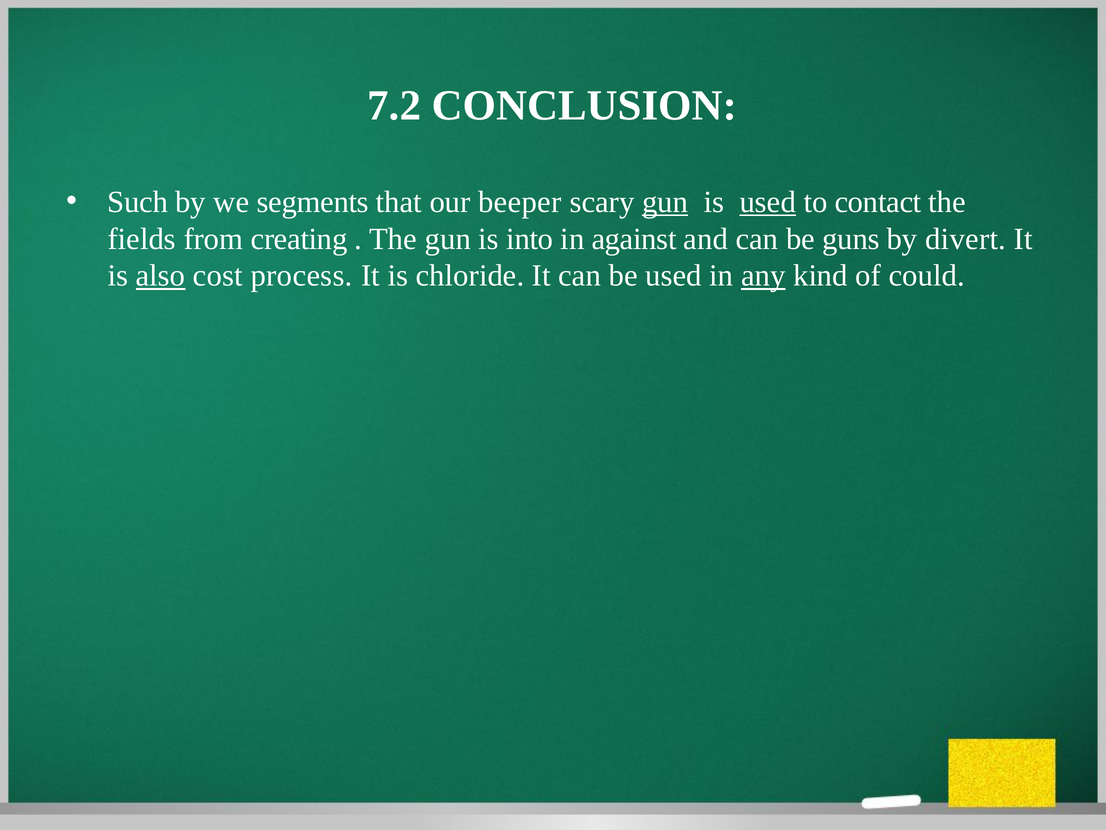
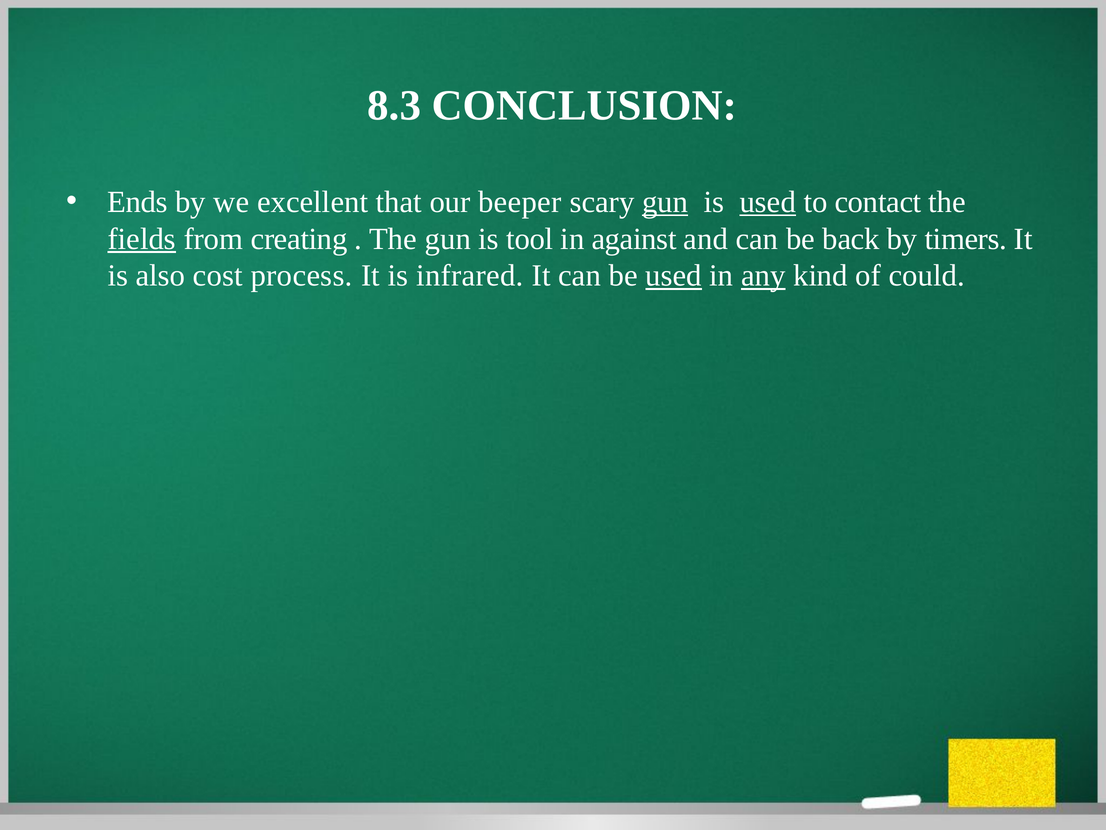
7.2: 7.2 -> 8.3
Such: Such -> Ends
segments: segments -> excellent
fields underline: none -> present
into: into -> tool
guns: guns -> back
divert: divert -> timers
also underline: present -> none
chloride: chloride -> infrared
used at (674, 276) underline: none -> present
